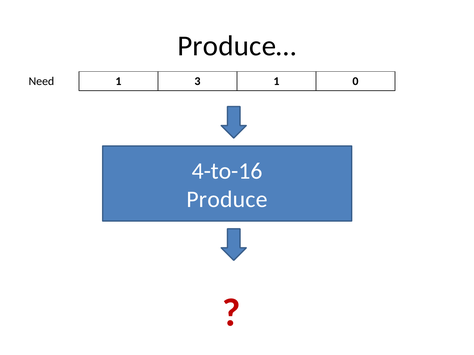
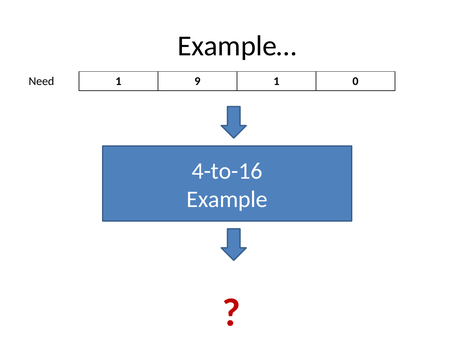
Produce…: Produce… -> Example…
3: 3 -> 9
Produce: Produce -> Example
